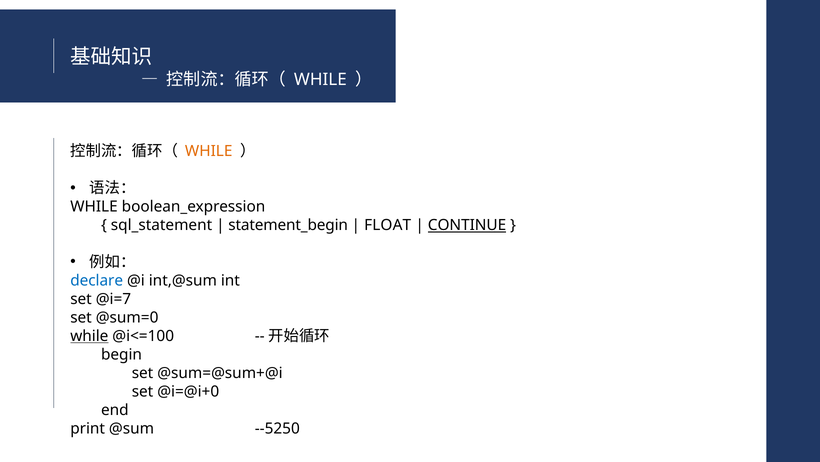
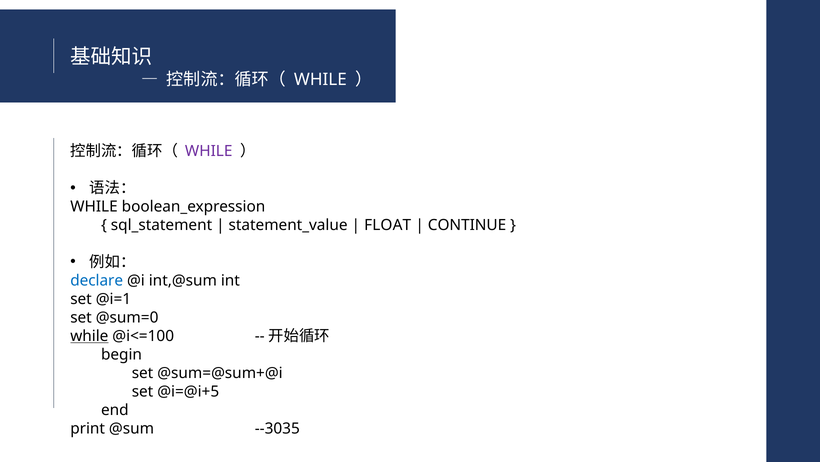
WHILE at (209, 151) colour: orange -> purple
statement_begin: statement_begin -> statement_value
CONTINUE underline: present -> none
@i=7: @i=7 -> @i=1
@i=@i+0: @i=@i+0 -> @i=@i+5
--5250: --5250 -> --3035
